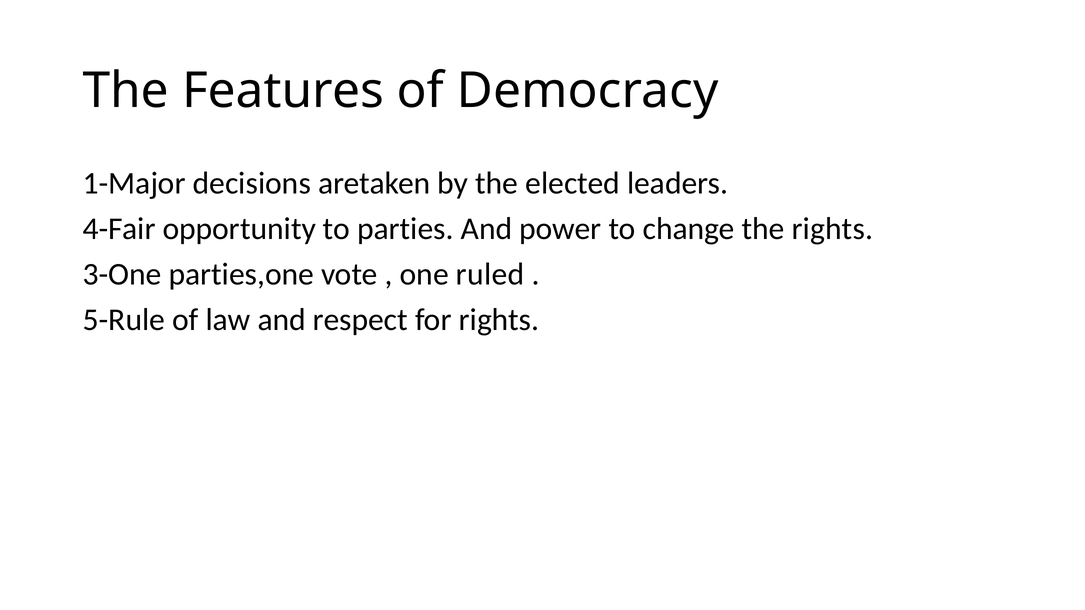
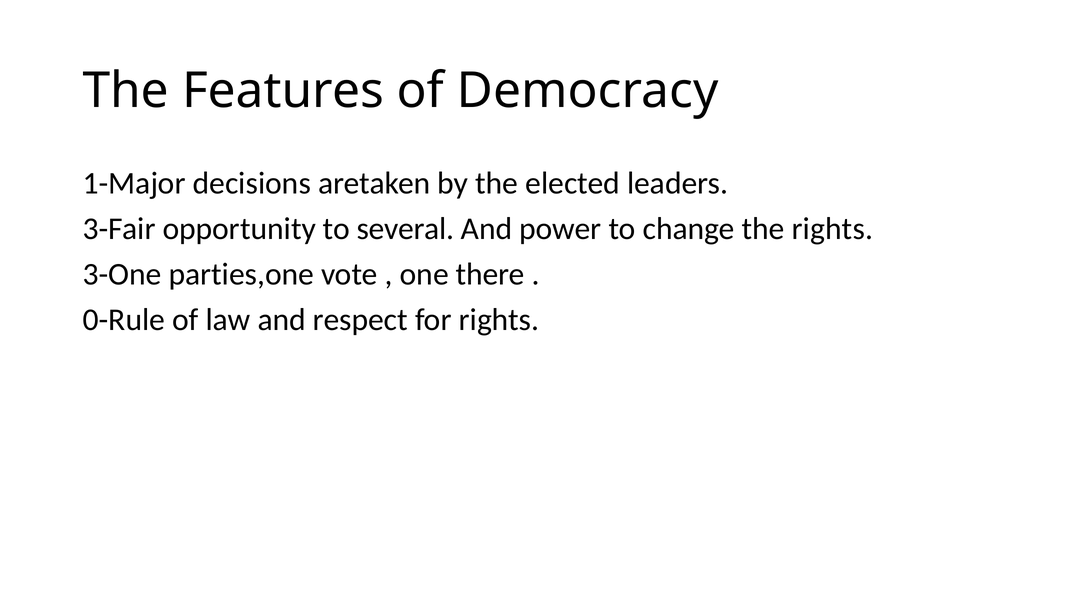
4-Fair: 4-Fair -> 3-Fair
parties: parties -> several
ruled: ruled -> there
5-Rule: 5-Rule -> 0-Rule
